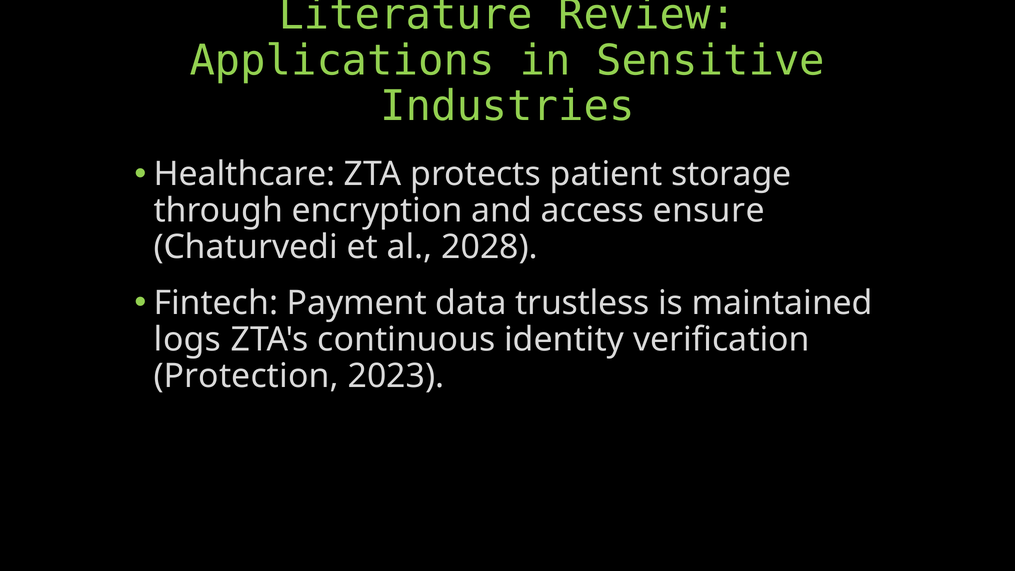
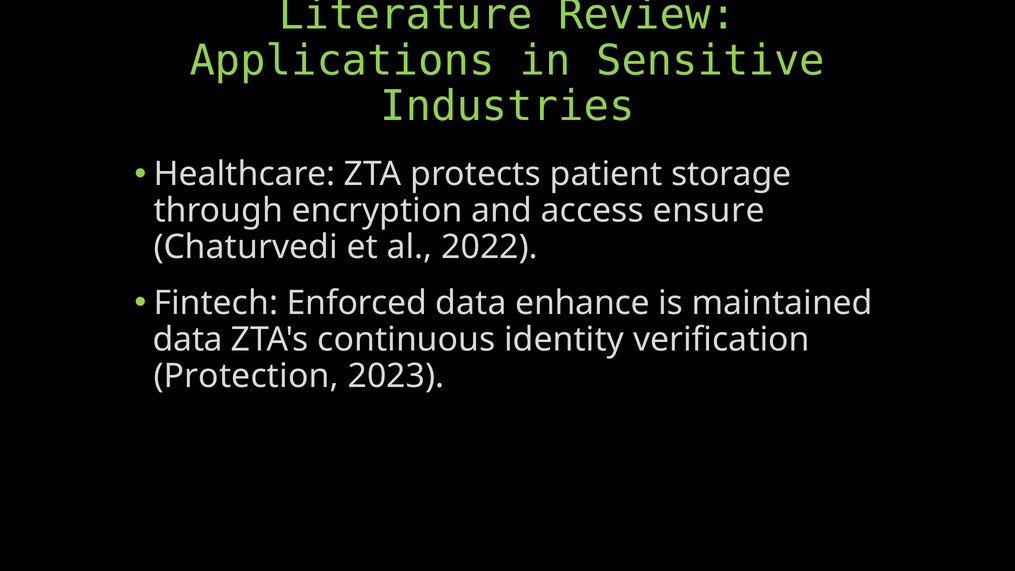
2028: 2028 -> 2022
Payment: Payment -> Enforced
trustless: trustless -> enhance
logs at (188, 339): logs -> data
